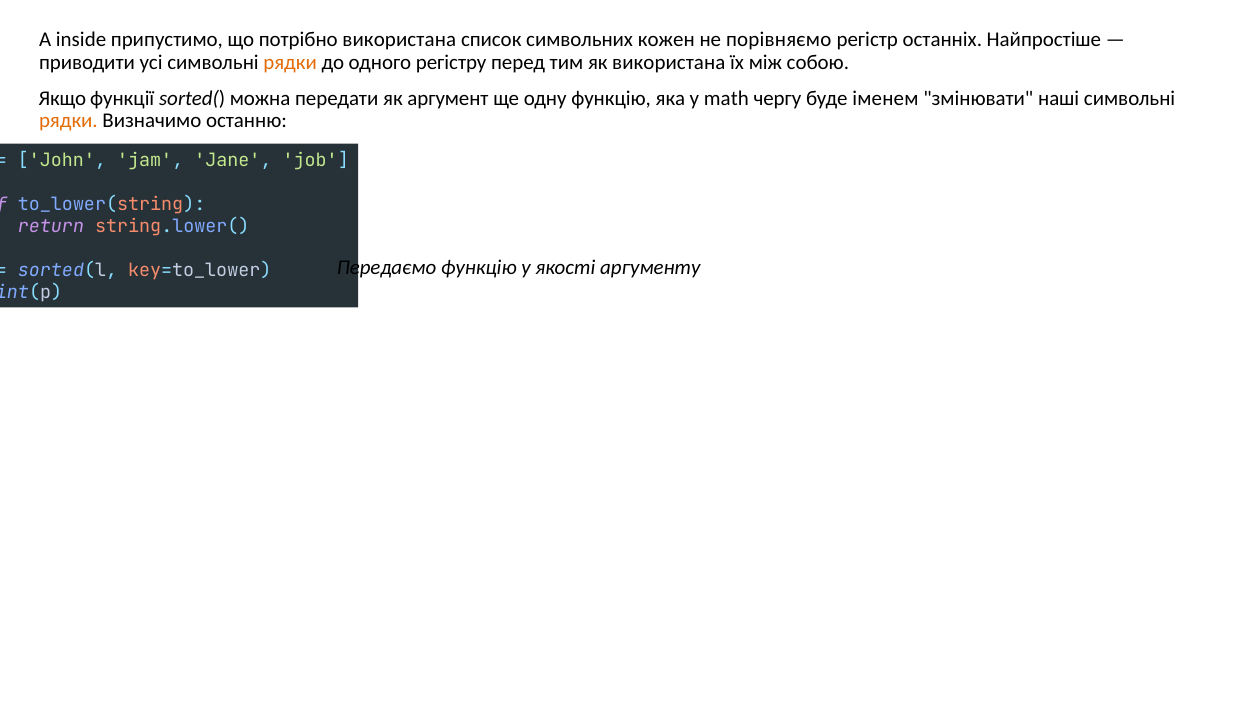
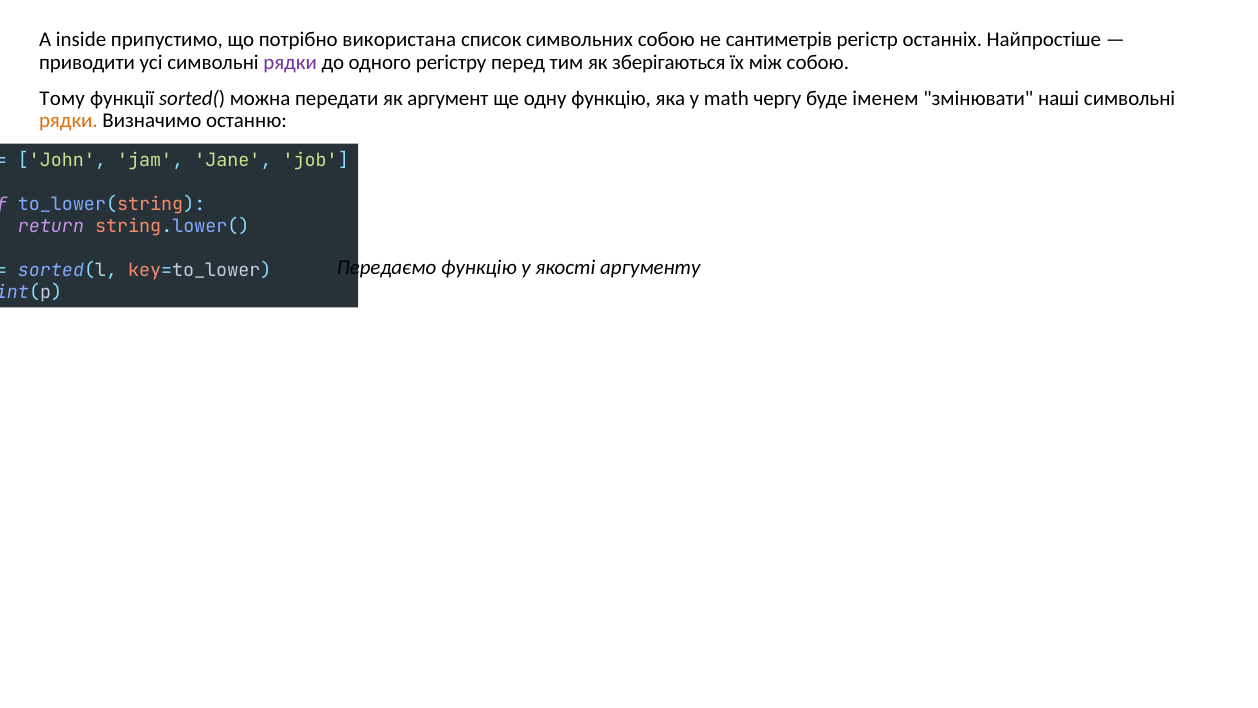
символьних кожен: кожен -> собою
порівняємо: порівняємо -> сантиметрів
рядки at (290, 63) colour: orange -> purple
як використана: використана -> зберігаються
Якщо: Якщо -> Тому
